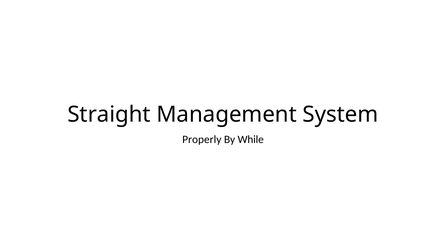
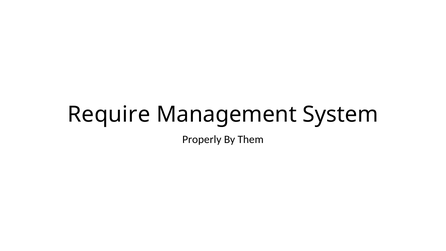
Straight: Straight -> Require
While: While -> Them
